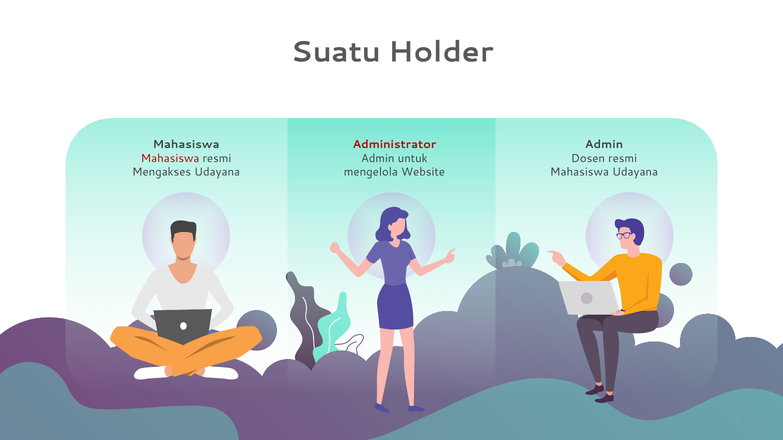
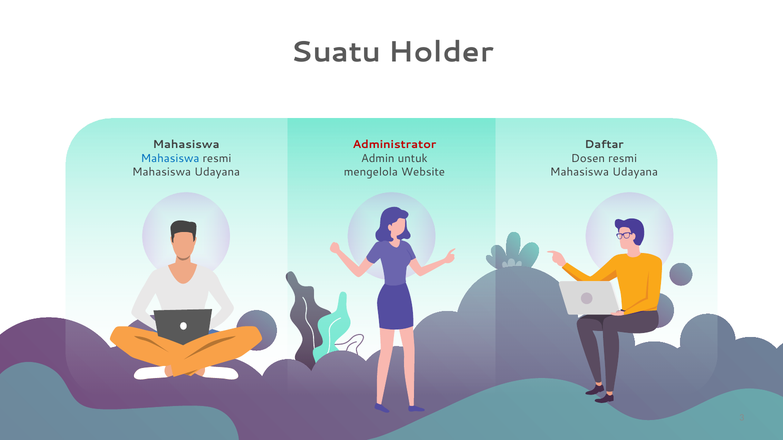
Admin at (604, 145): Admin -> Daftar
Mahasiswa at (170, 158) colour: red -> blue
Mengakses at (162, 172): Mengakses -> Mahasiswa
